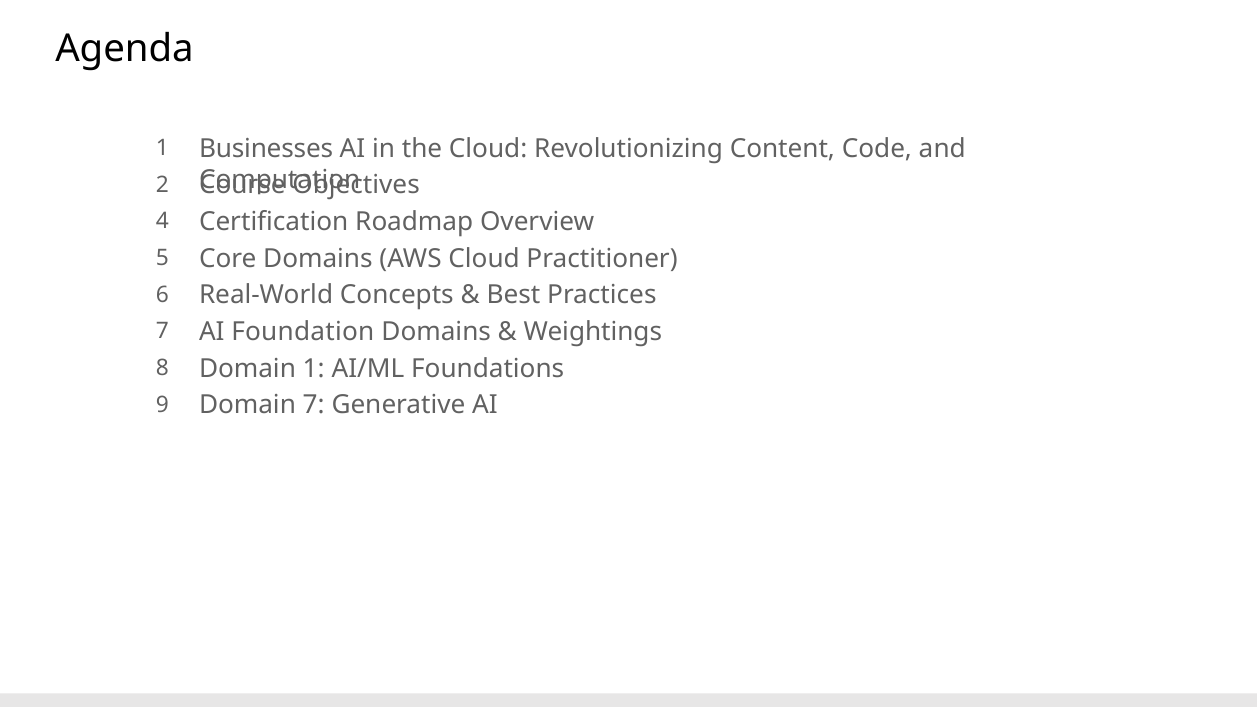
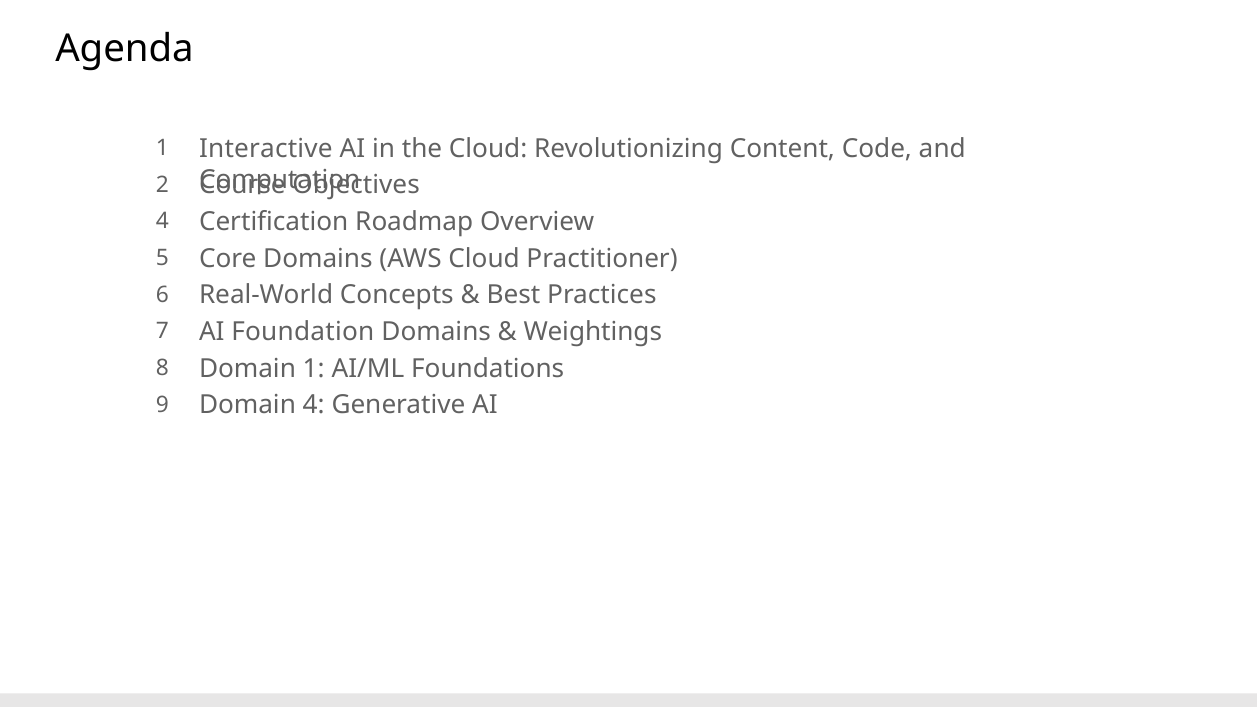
Businesses: Businesses -> Interactive
Domain 7: 7 -> 4
